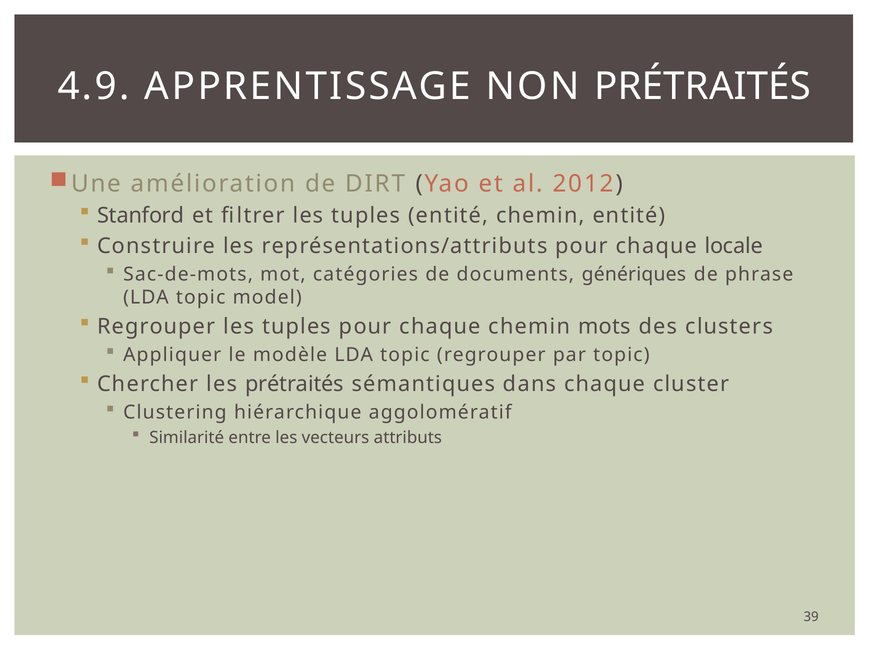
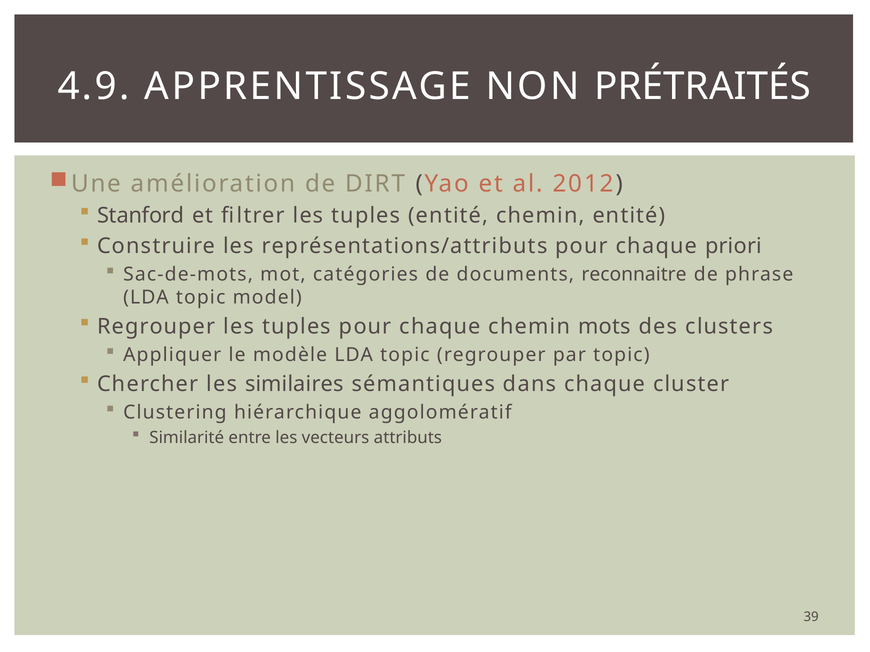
locale: locale -> priori
génériques: génériques -> reconnaitre
les prétraités: prétraités -> similaires
